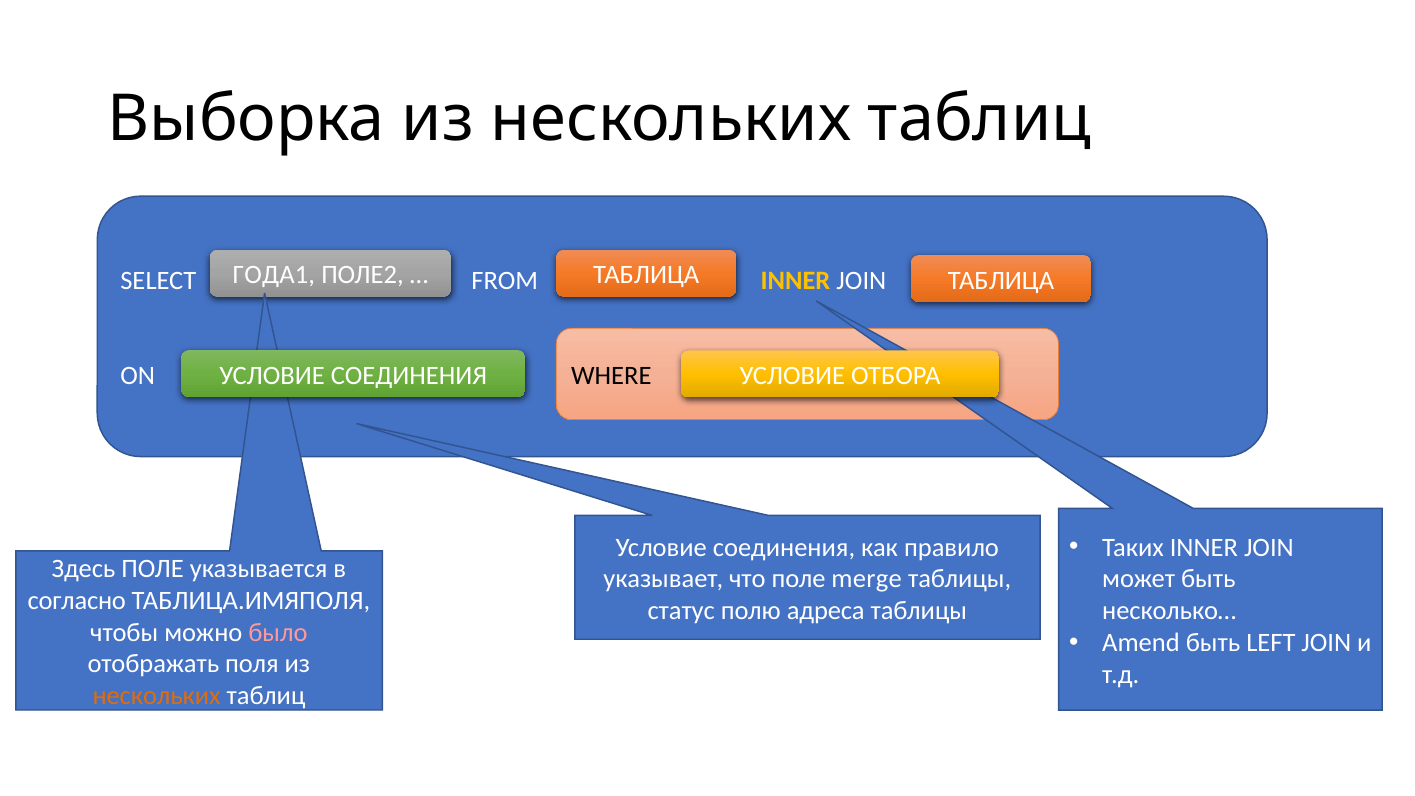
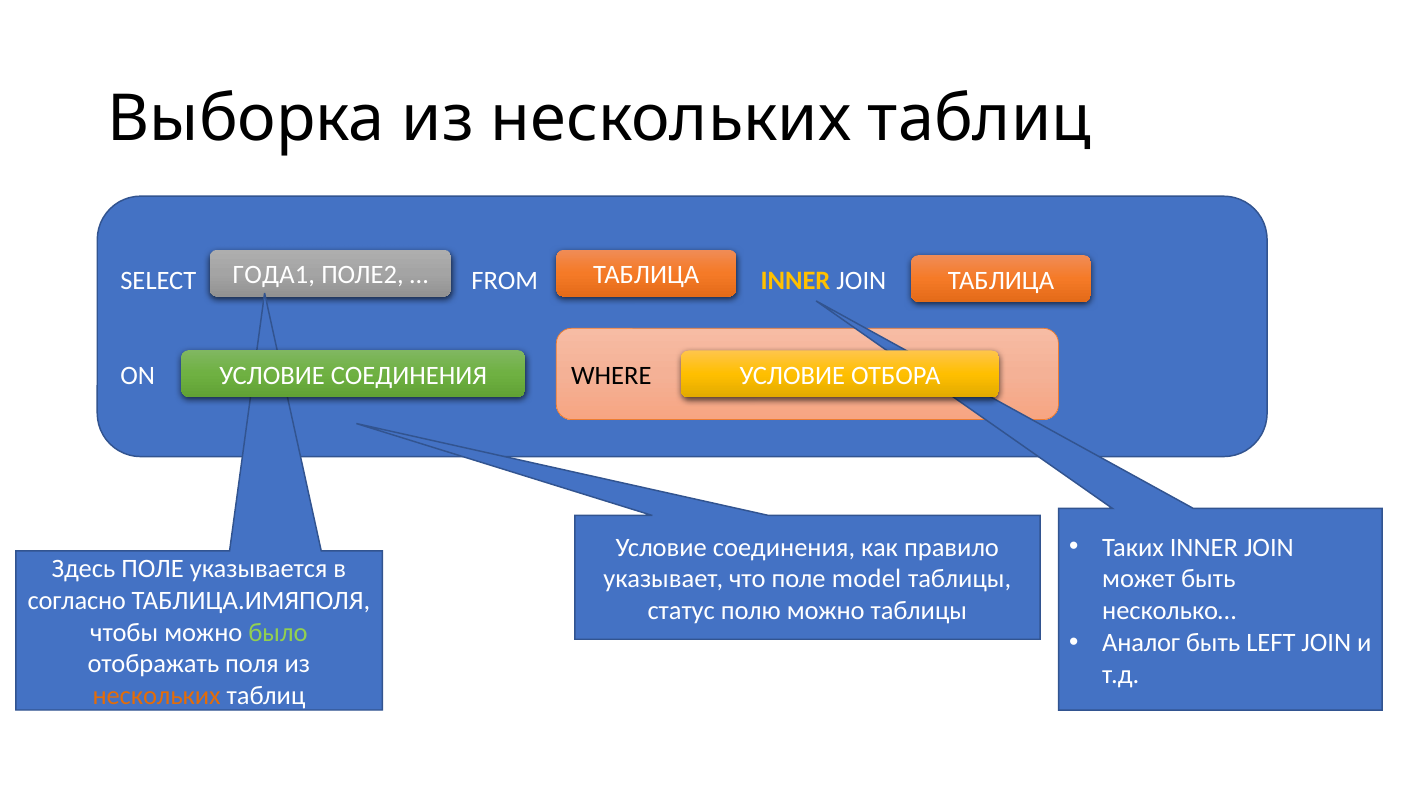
merge: merge -> model
полю адреса: адреса -> можно
было colour: pink -> light green
Amend: Amend -> Аналог
